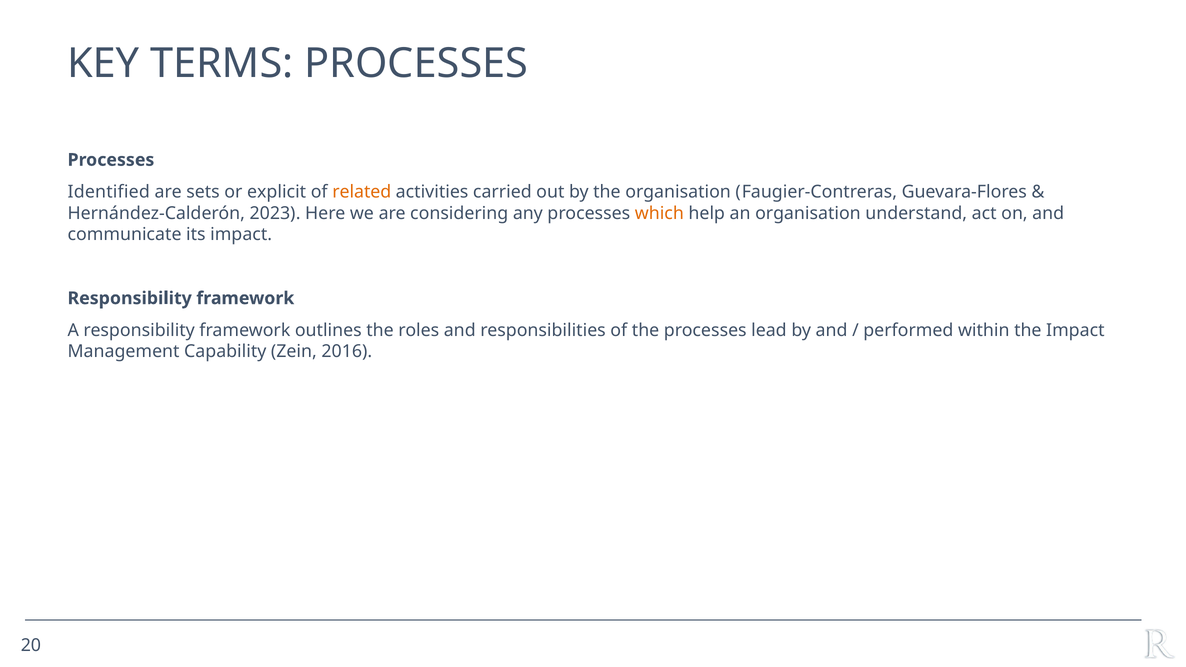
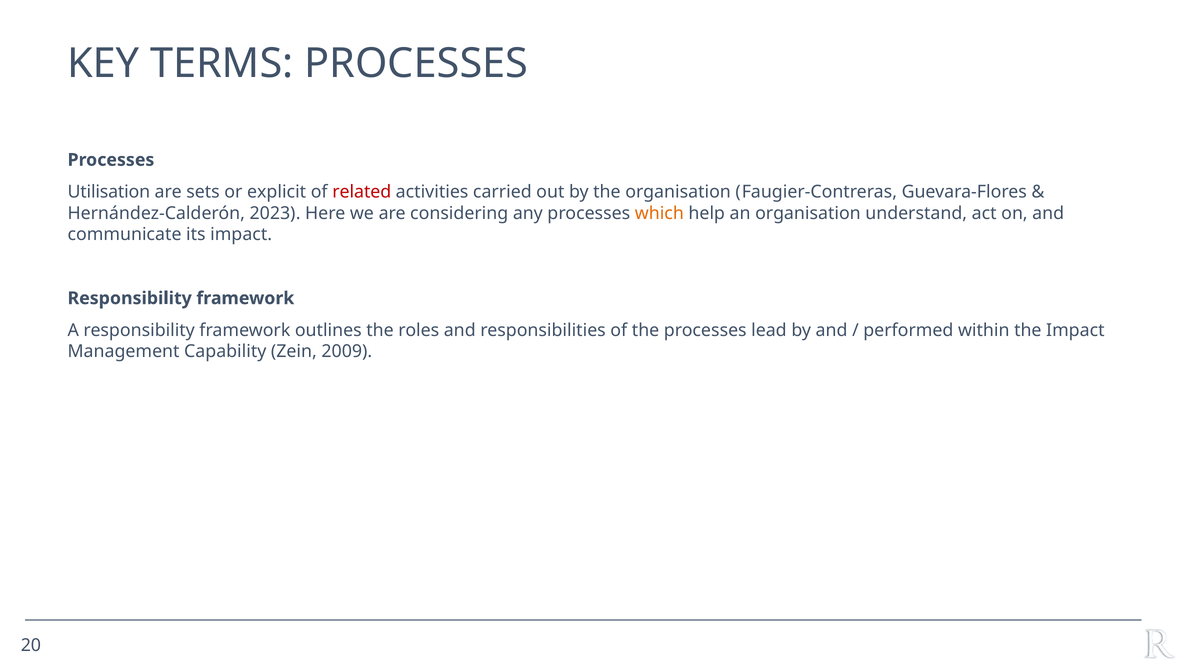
Identified: Identified -> Utilisation
related colour: orange -> red
2016: 2016 -> 2009
